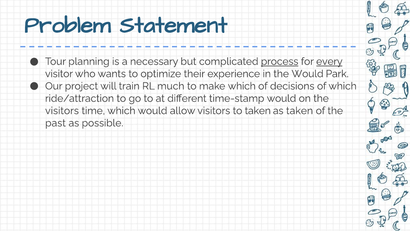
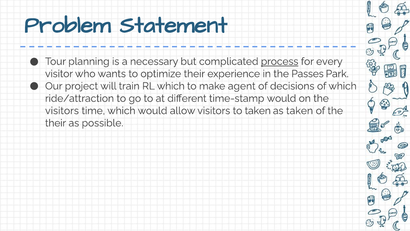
every underline: present -> none
the Would: Would -> Passes
RL much: much -> which
make which: which -> agent
past at (55, 123): past -> their
